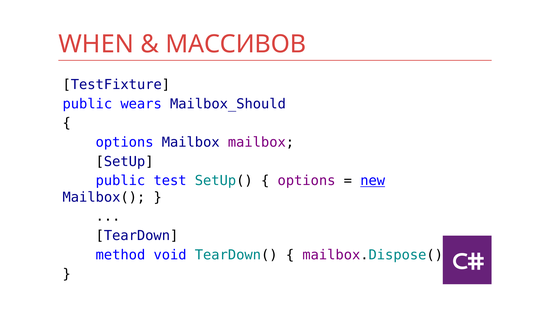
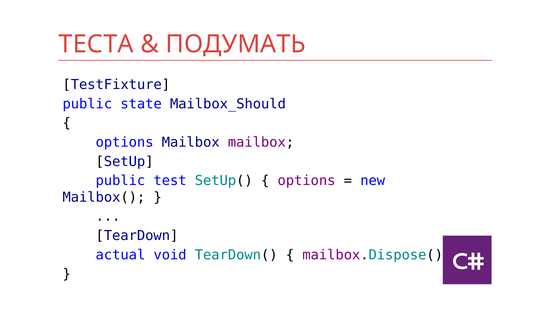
WHEN: WHEN -> ТЕСТА
МАССИВОВ: МАССИВОВ -> ПОДУМАТЬ
wears: wears -> state
new underline: present -> none
method: method -> actual
